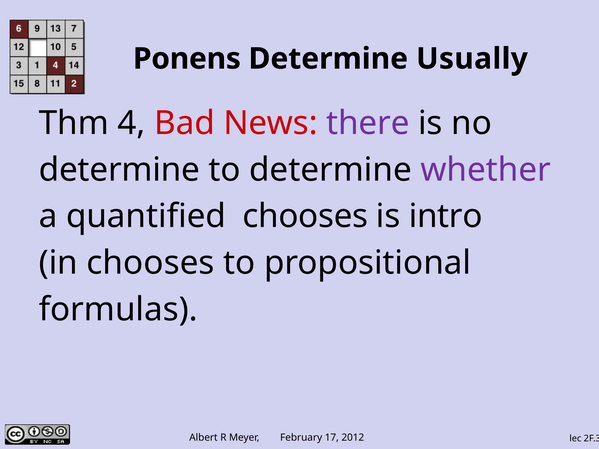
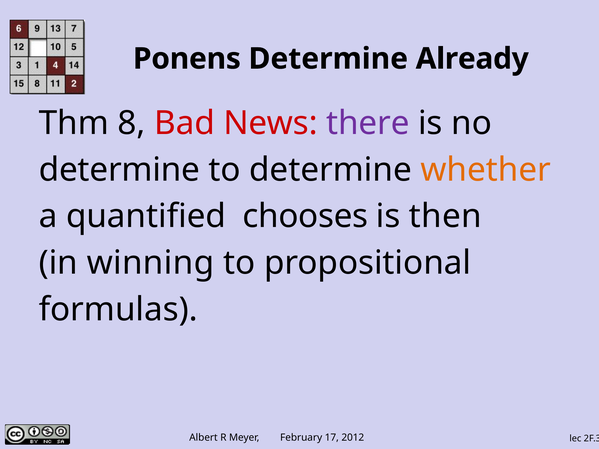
Usually: Usually -> Already
4: 4 -> 8
whether colour: purple -> orange
intro: intro -> then
in chooses: chooses -> winning
